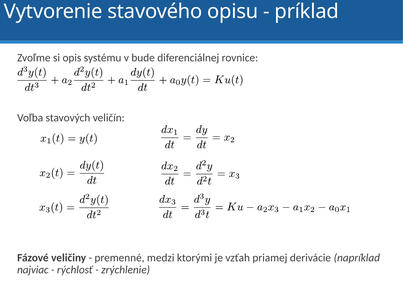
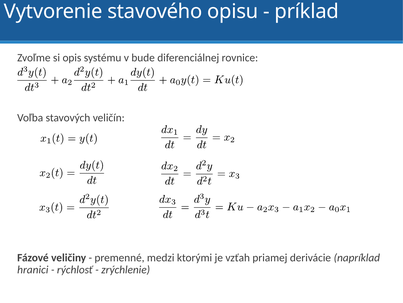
najviac: najviac -> hranici
